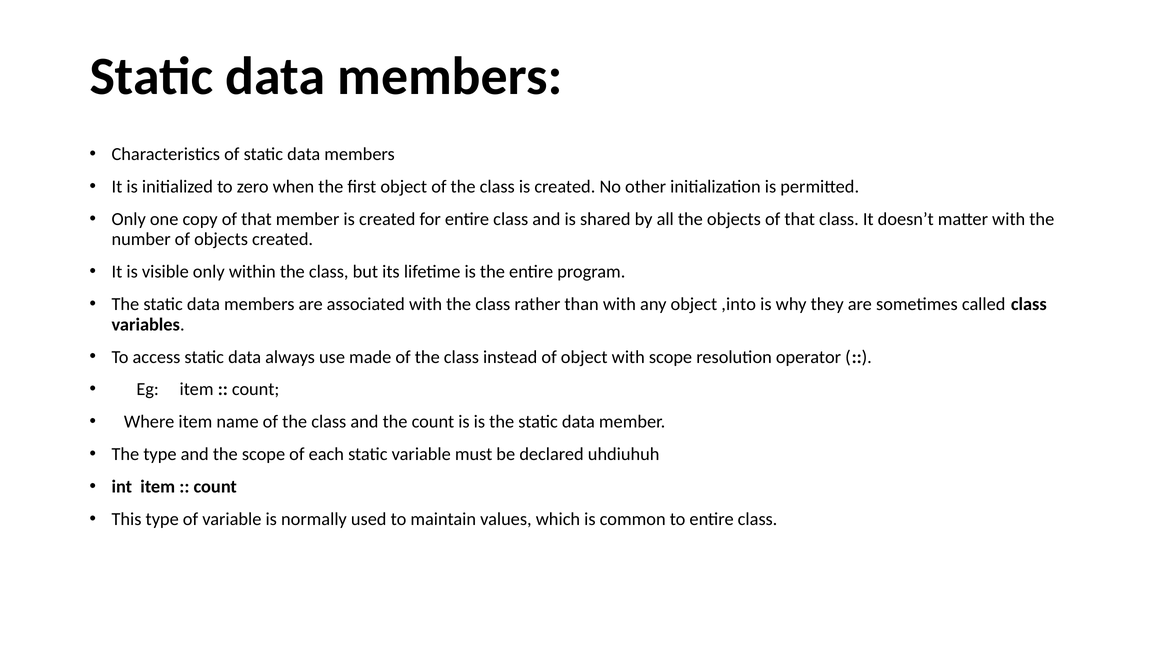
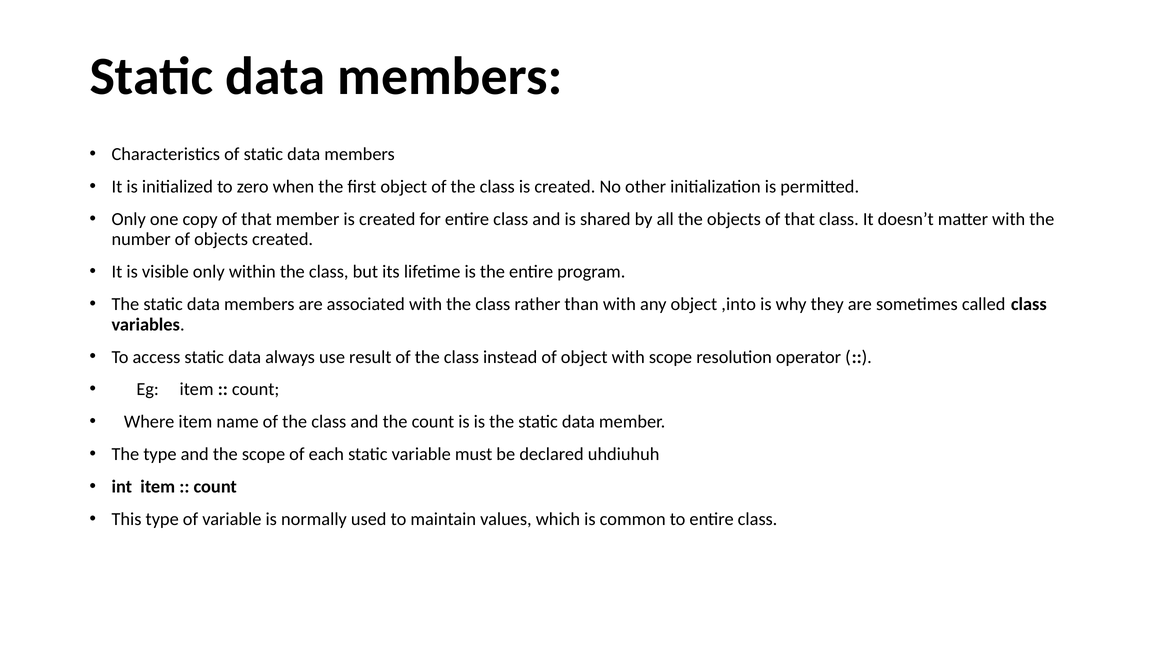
made: made -> result
